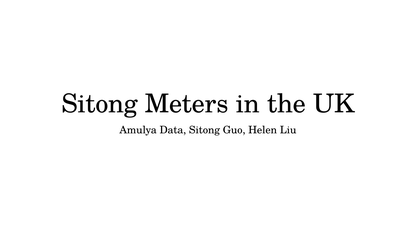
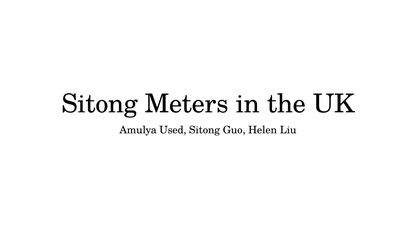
Data: Data -> Used
